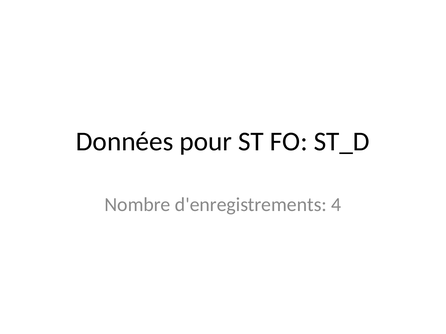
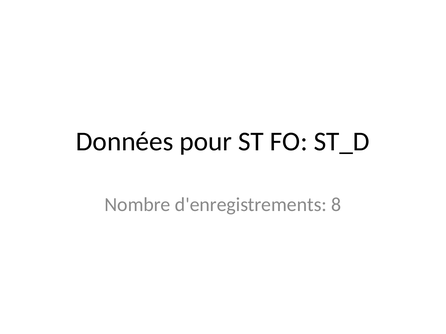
4: 4 -> 8
